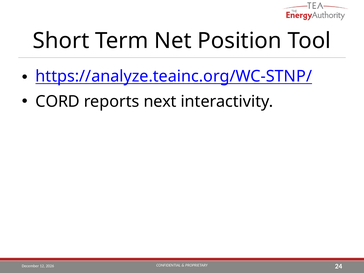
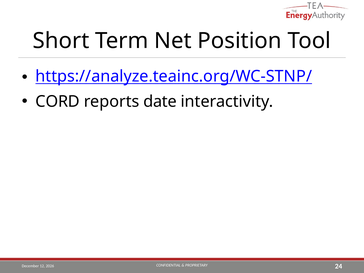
next: next -> date
